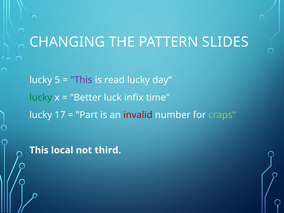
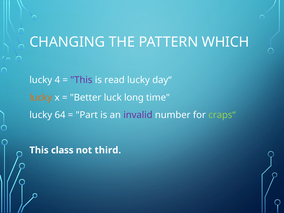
SLIDES: SLIDES -> WHICH
5: 5 -> 4
lucky at (41, 97) colour: green -> orange
infix: infix -> long
17: 17 -> 64
invalid colour: red -> purple
local: local -> class
